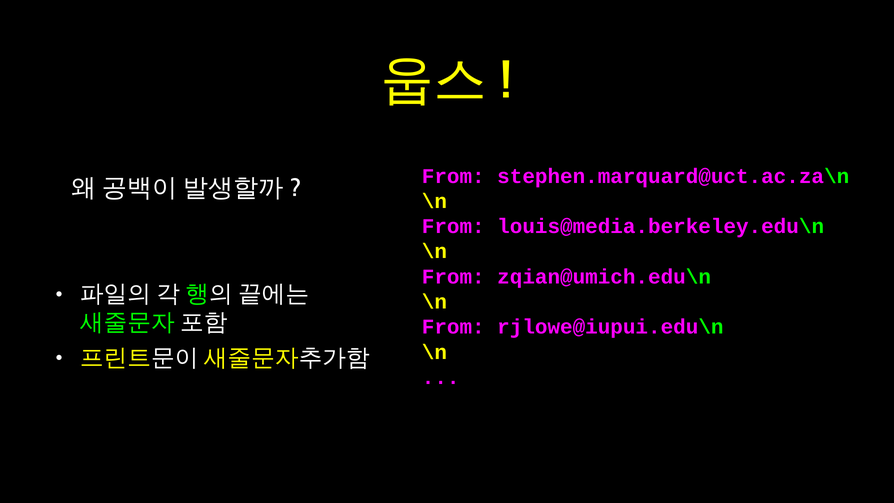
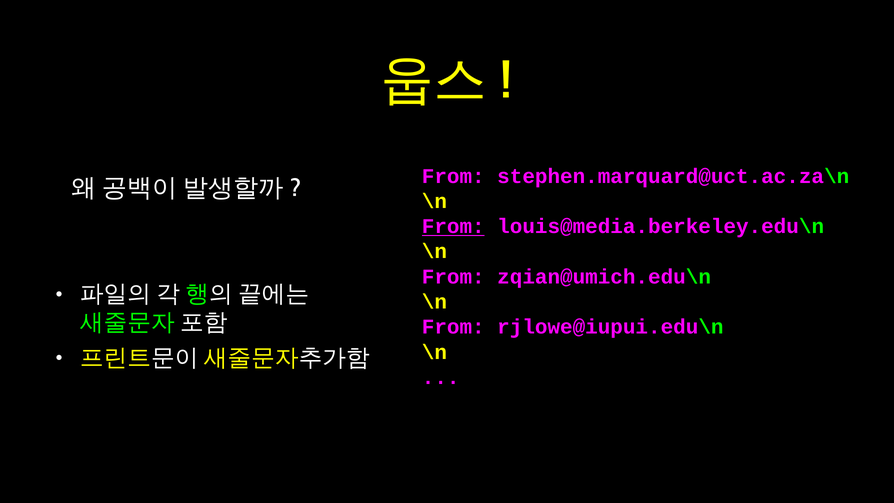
From at (453, 226) underline: none -> present
